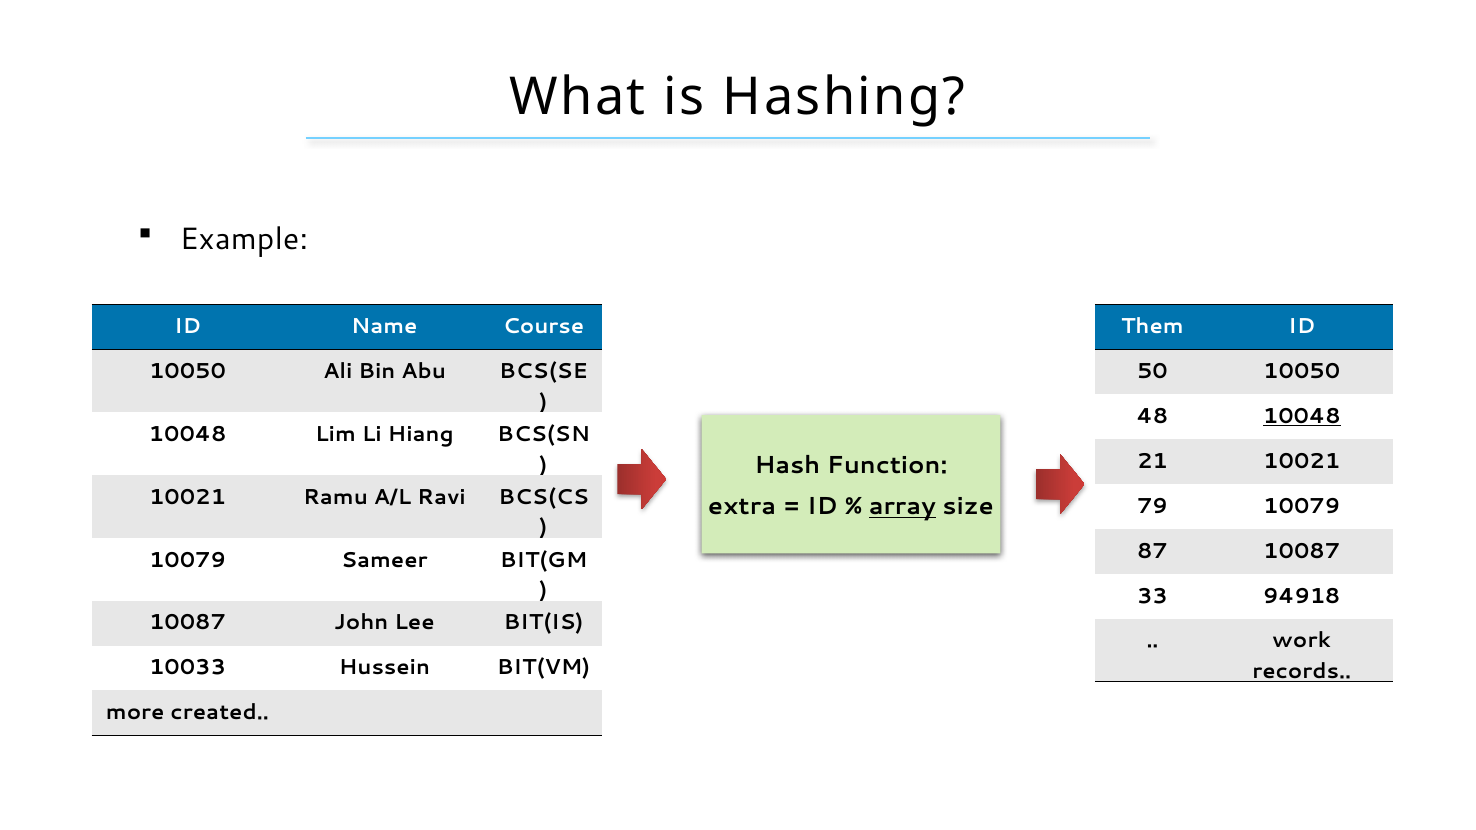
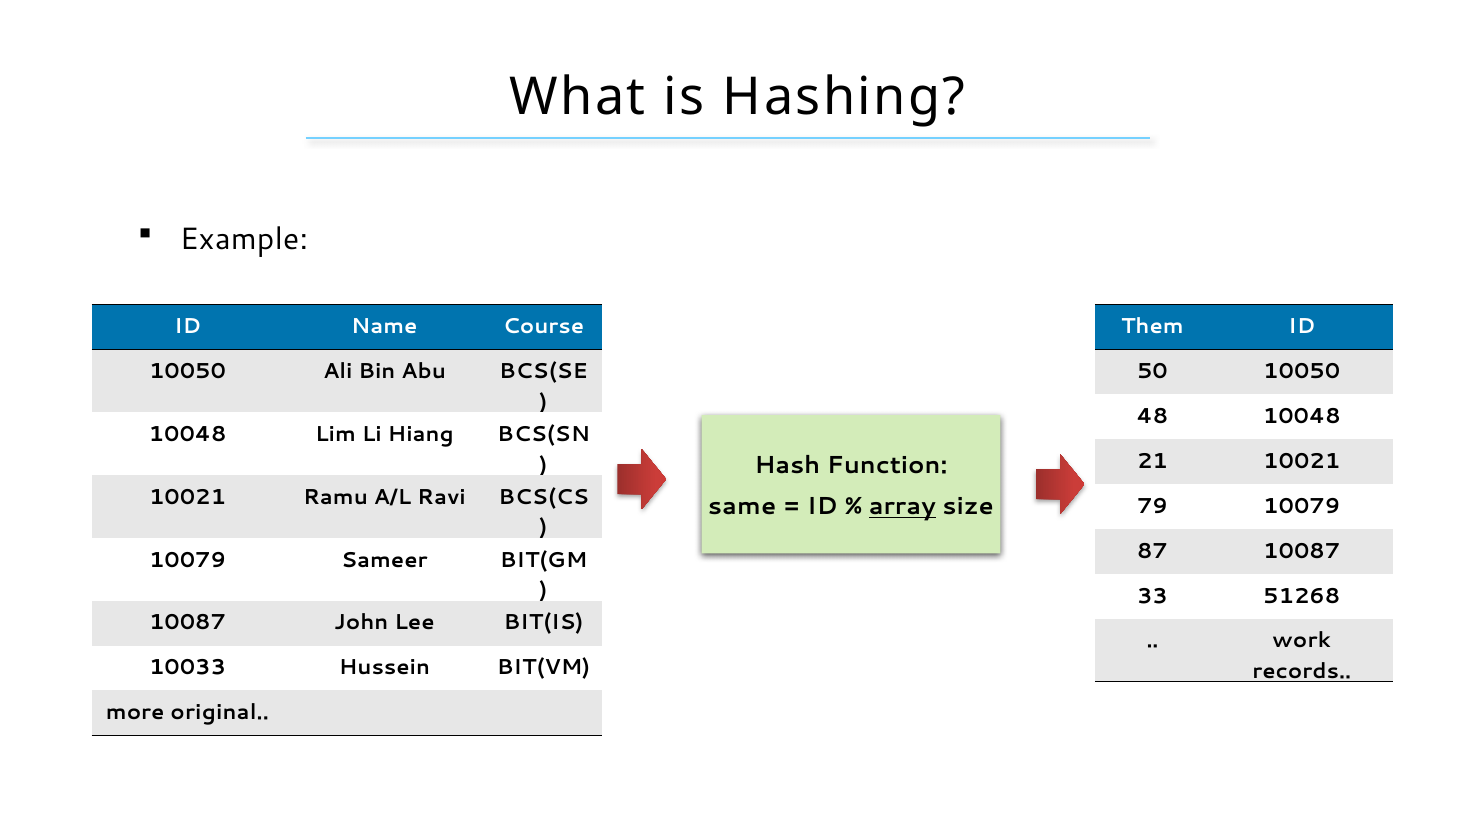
10048 at (1302, 417) underline: present -> none
extra: extra -> same
94918: 94918 -> 51268
created: created -> original
